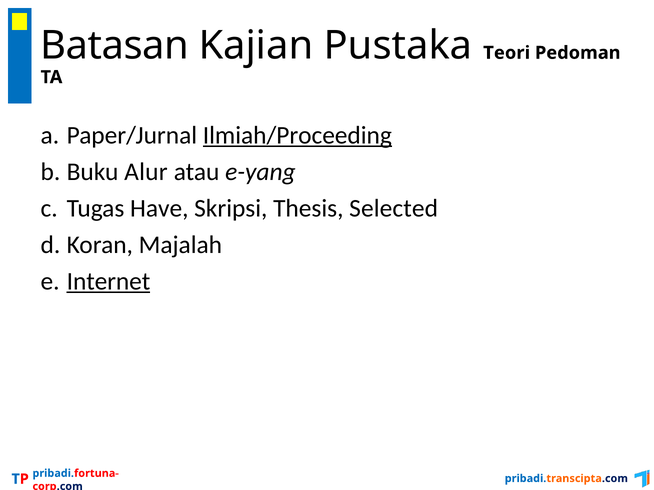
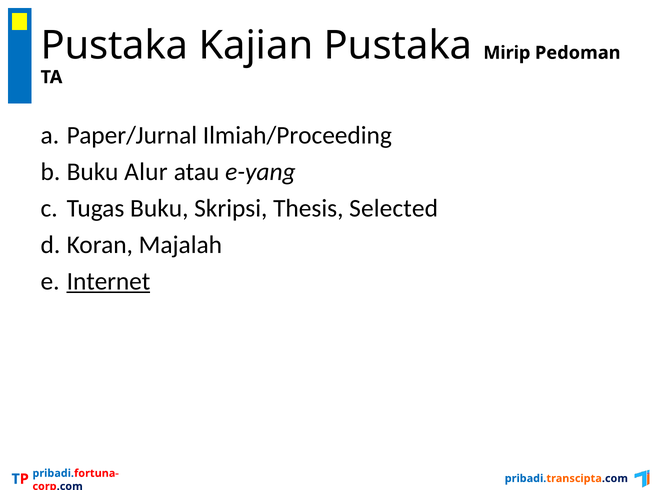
Batasan at (115, 46): Batasan -> Pustaka
Teori: Teori -> Mirip
Ilmiah/Proceeding underline: present -> none
Have: Have -> Buku
